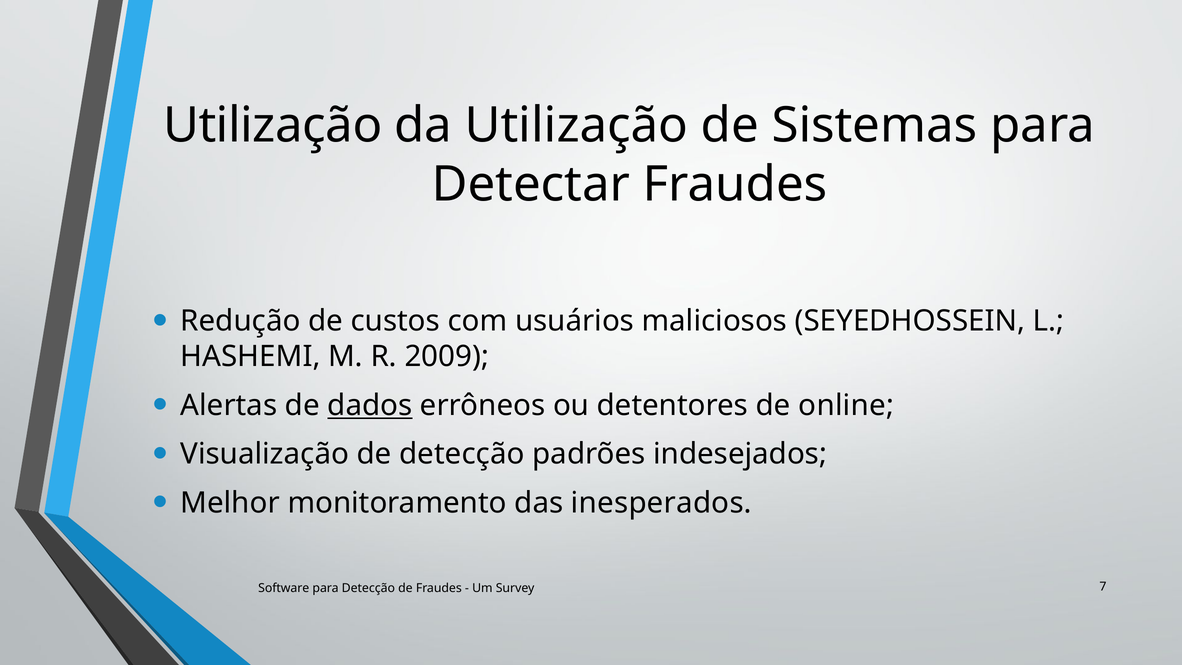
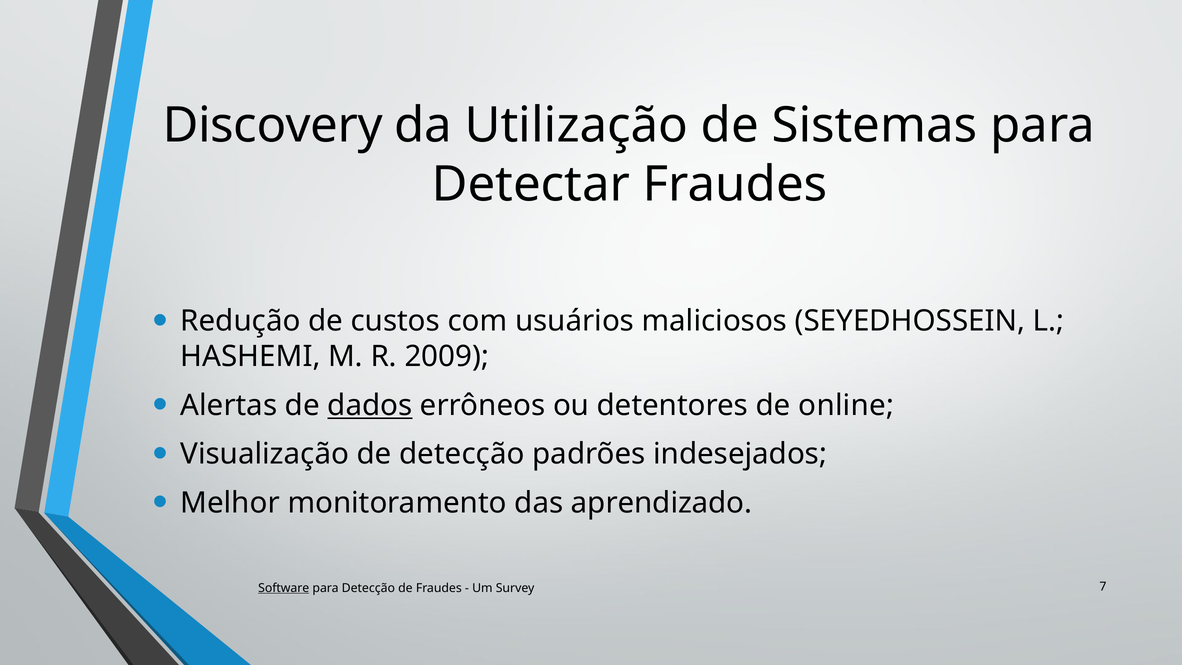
Utilização at (273, 125): Utilização -> Discovery
inesperados: inesperados -> aprendizado
Software underline: none -> present
